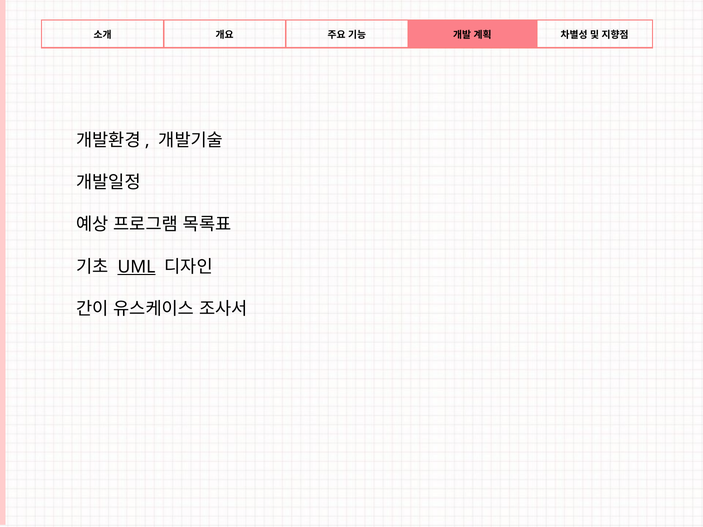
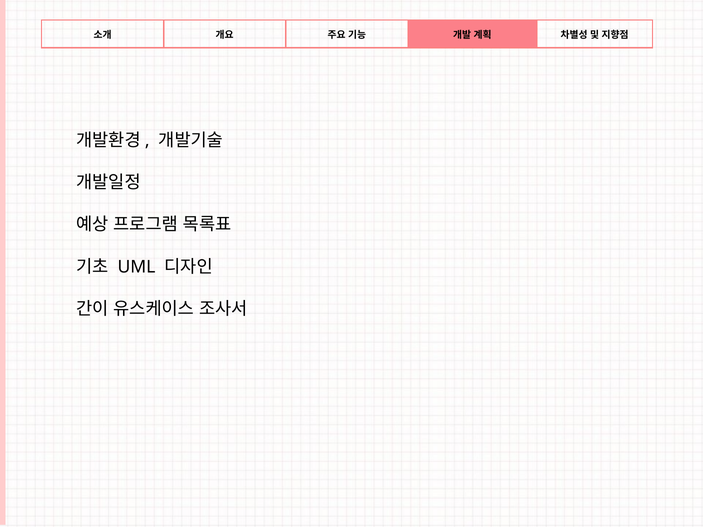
UML underline: present -> none
